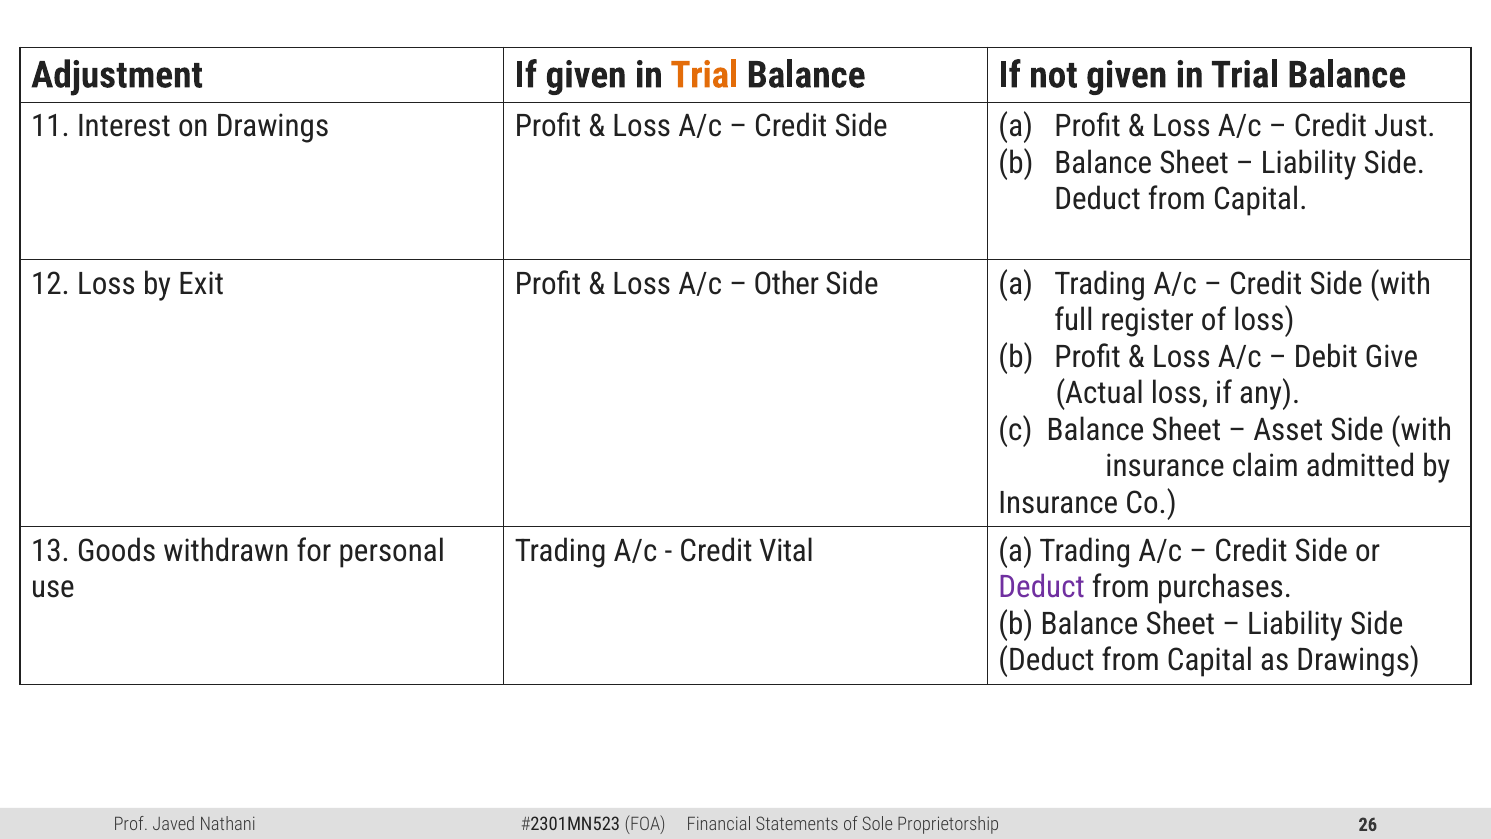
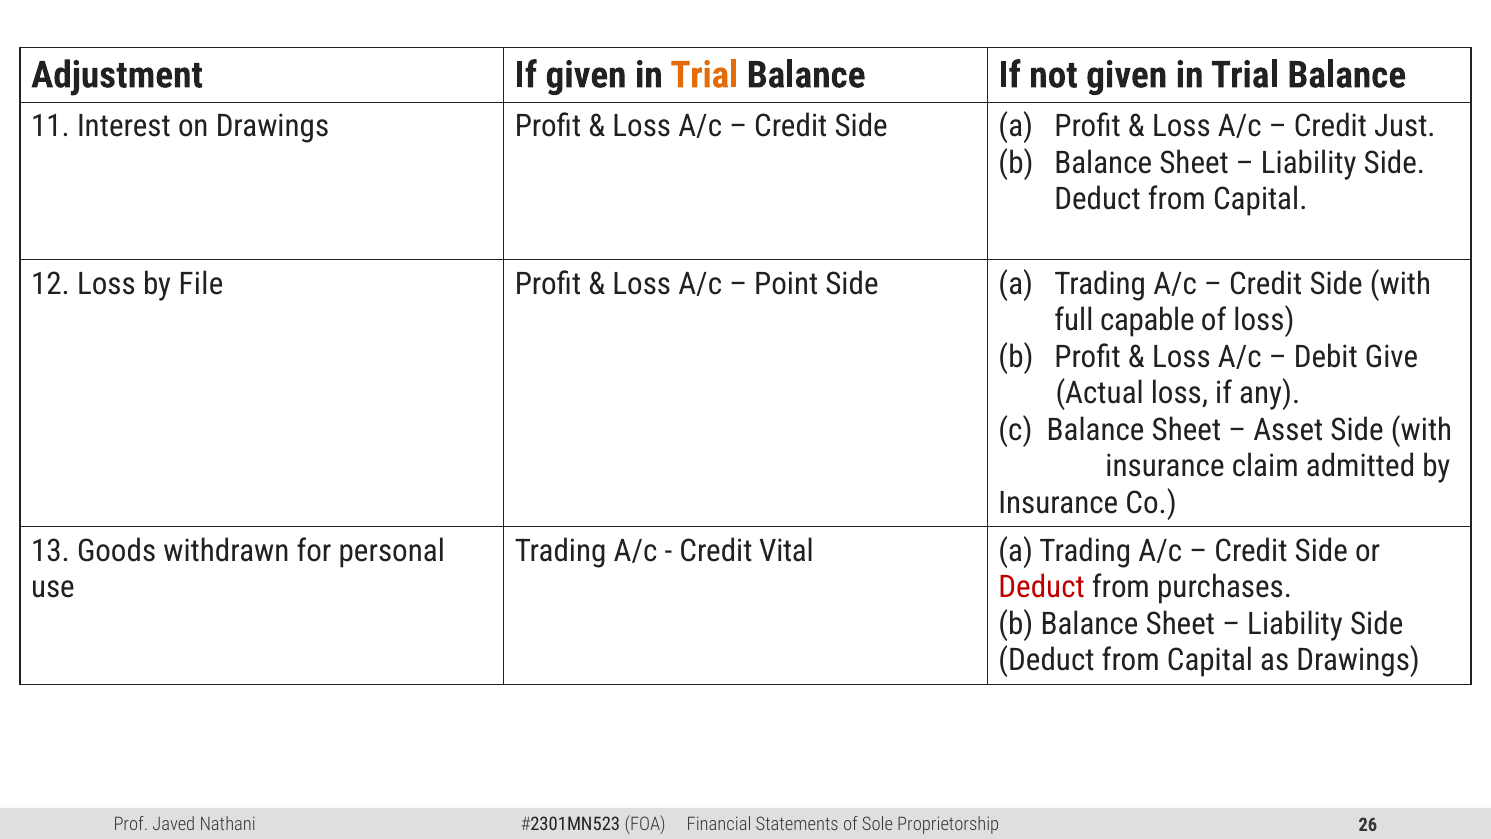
Exit: Exit -> File
Other: Other -> Point
register: register -> capable
Deduct at (1042, 587) colour: purple -> red
